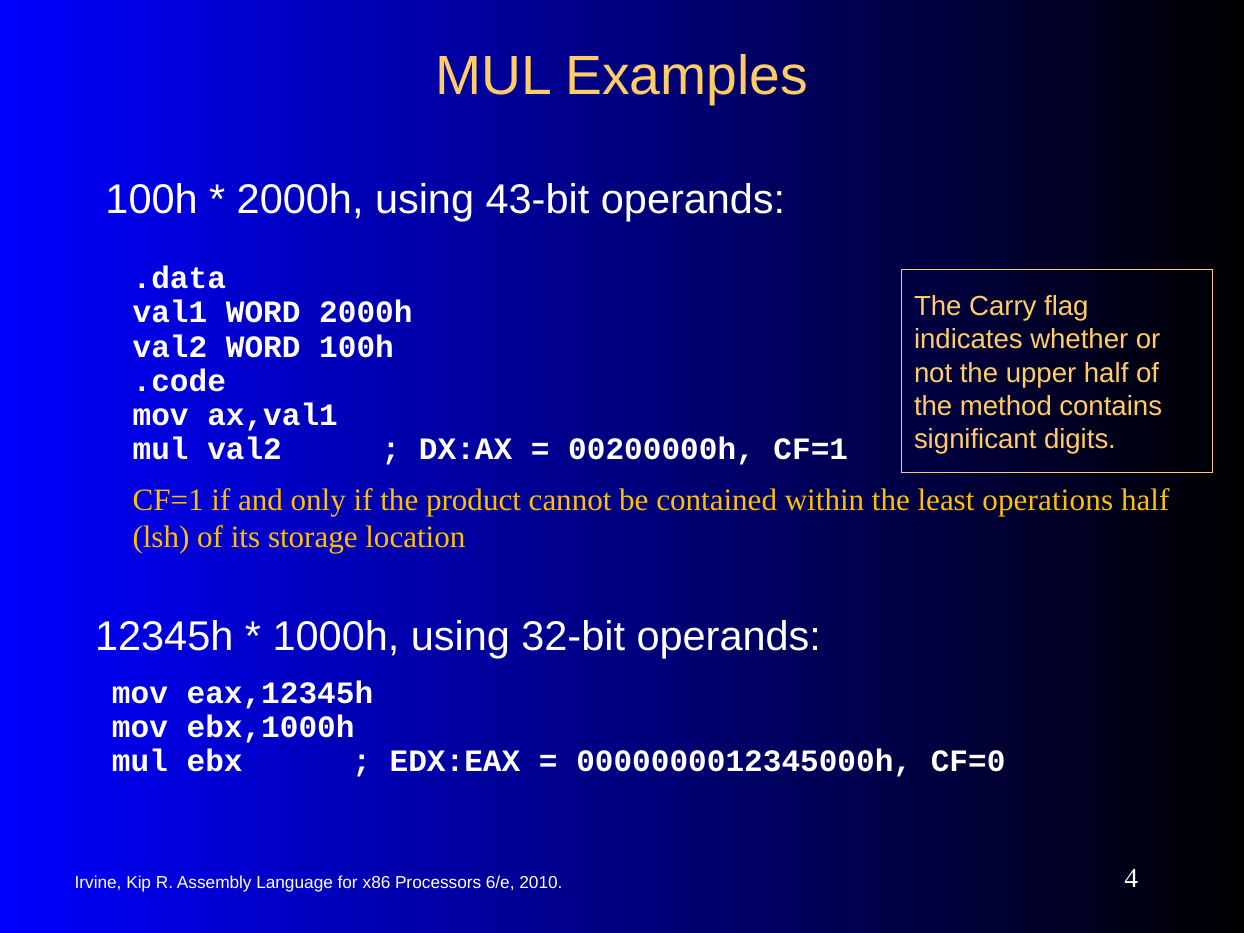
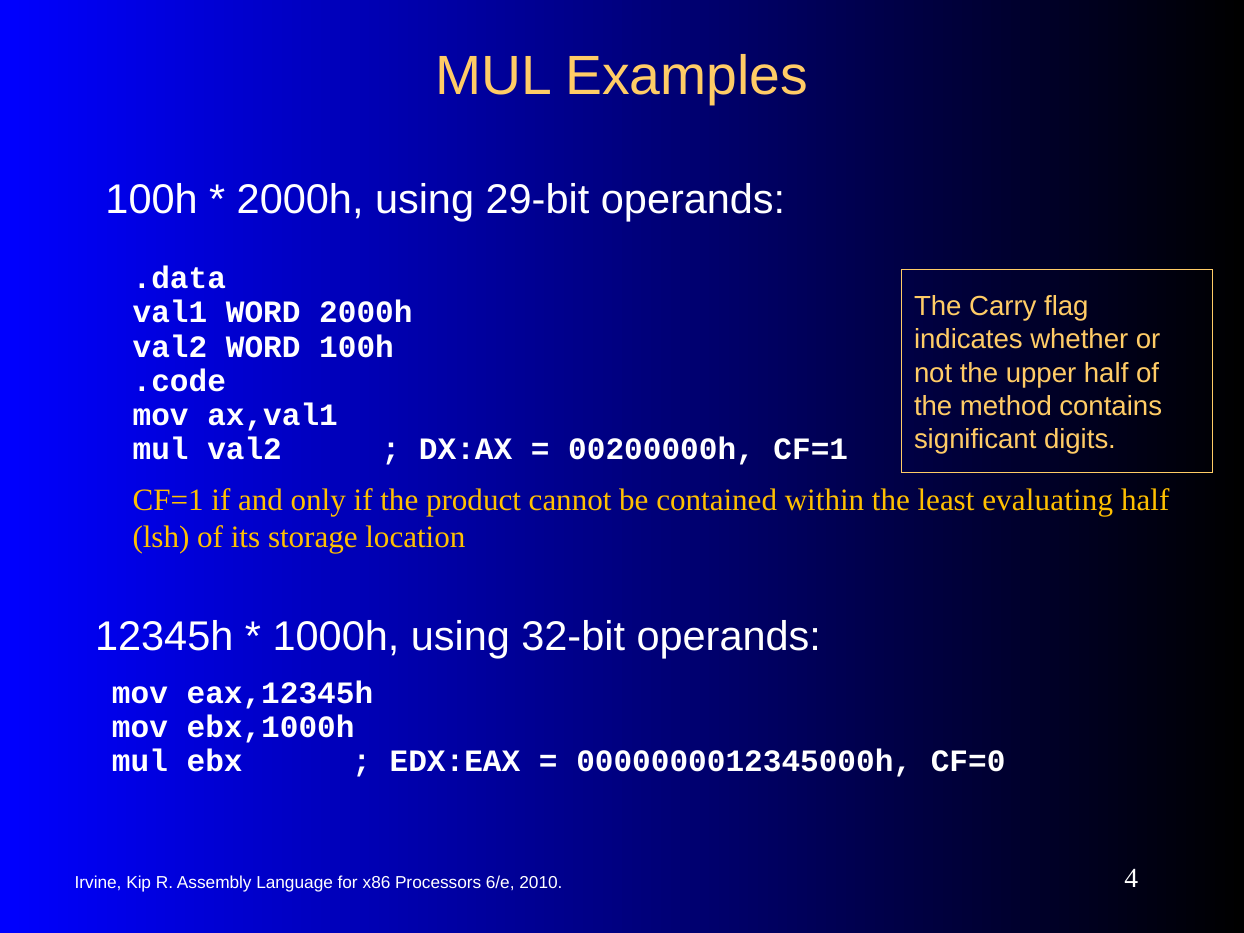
43-bit: 43-bit -> 29-bit
operations: operations -> evaluating
